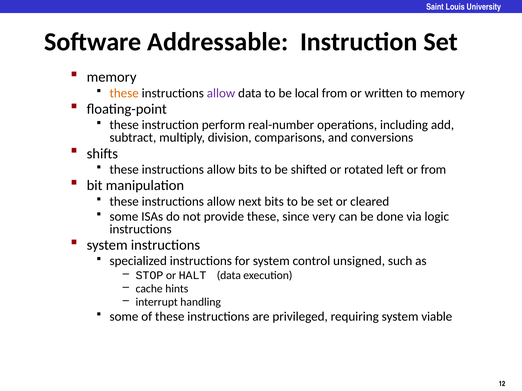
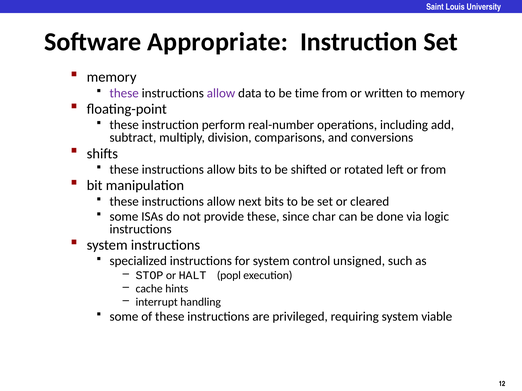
Addressable: Addressable -> Appropriate
these at (124, 93) colour: orange -> purple
local: local -> time
very: very -> char
HALT data: data -> popl
